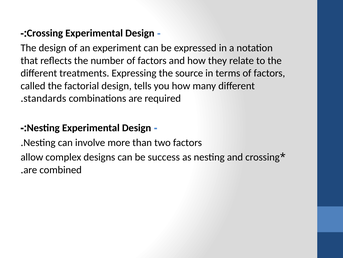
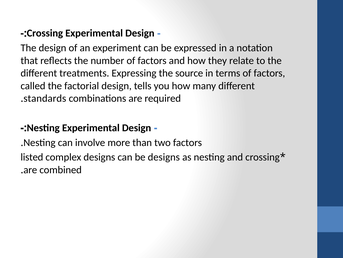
allow: allow -> listed
be success: success -> designs
